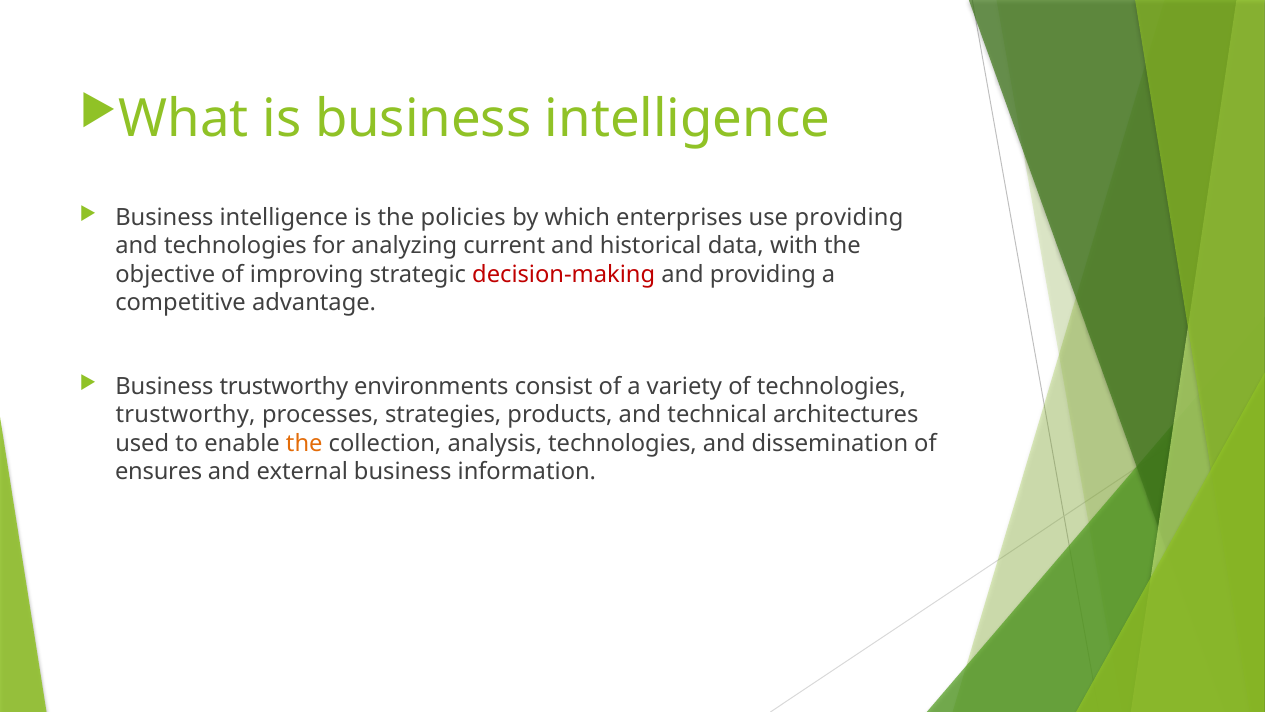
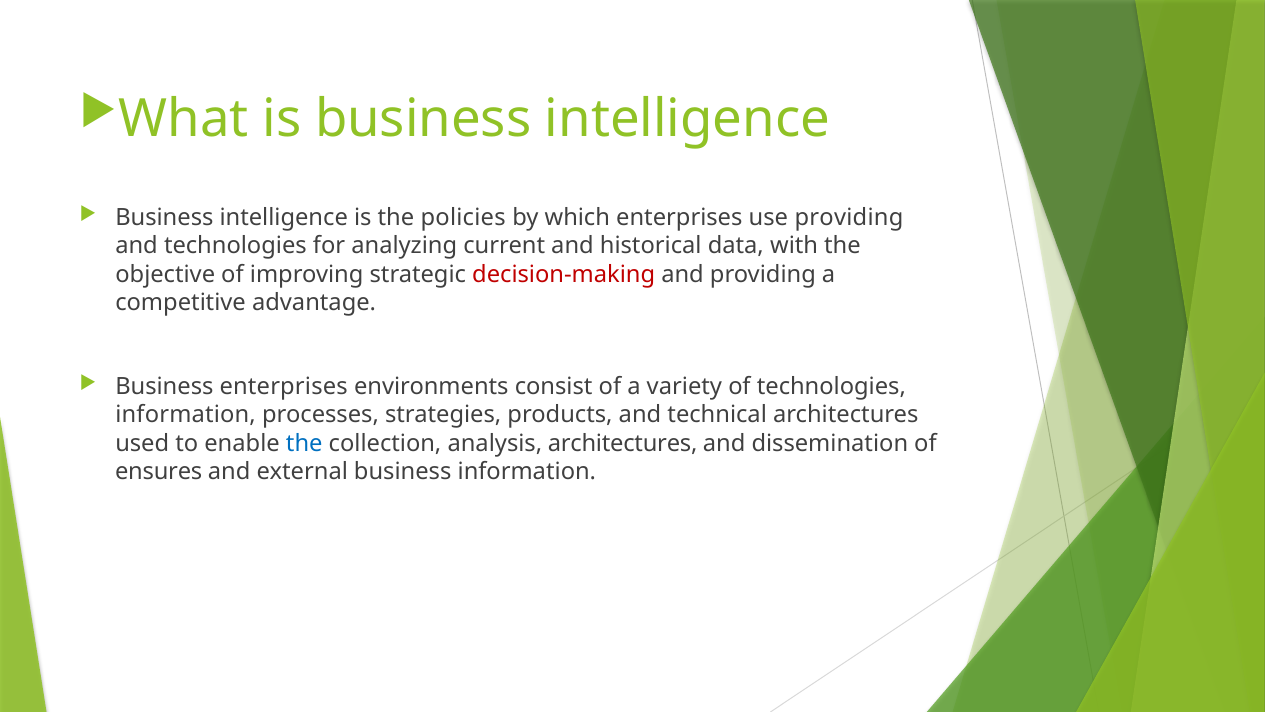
Business trustworthy: trustworthy -> enterprises
trustworthy at (186, 414): trustworthy -> information
the at (304, 443) colour: orange -> blue
analysis technologies: technologies -> architectures
